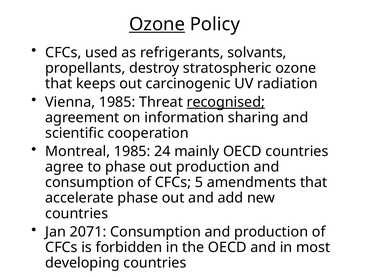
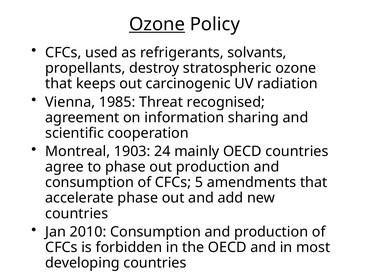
recognised underline: present -> none
Montreal 1985: 1985 -> 1903
2071: 2071 -> 2010
